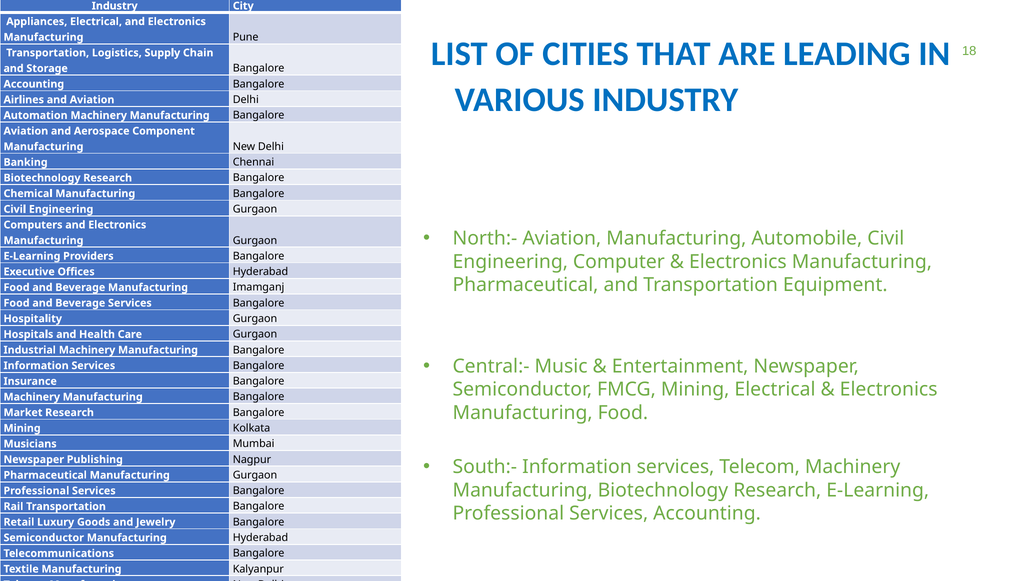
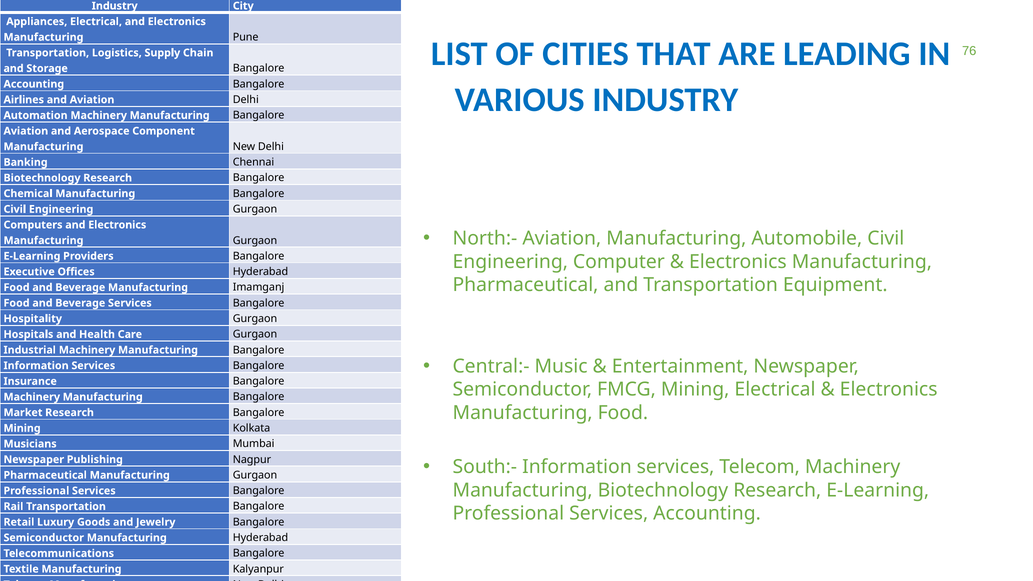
18: 18 -> 76
